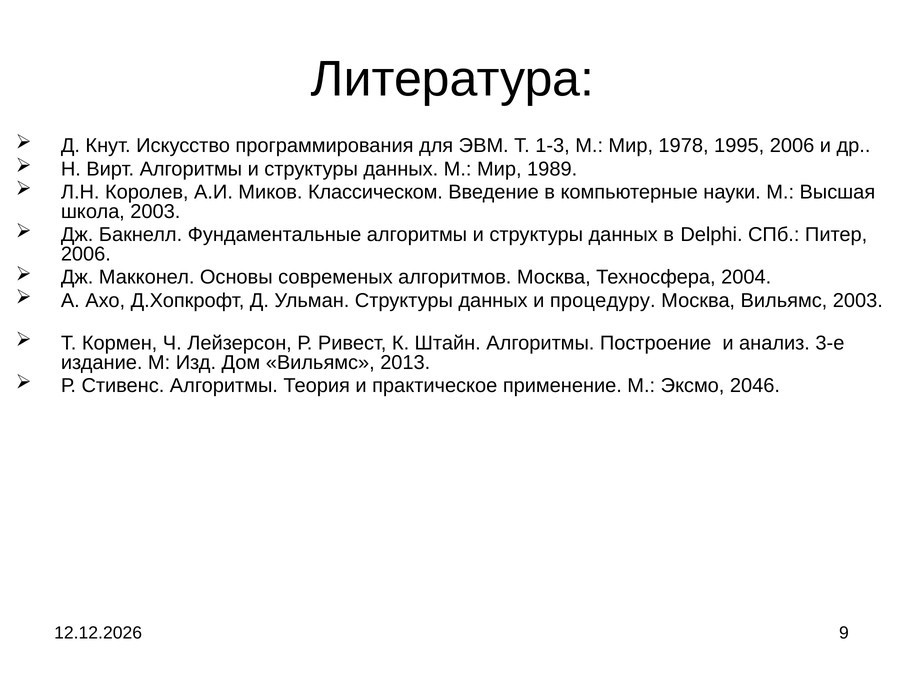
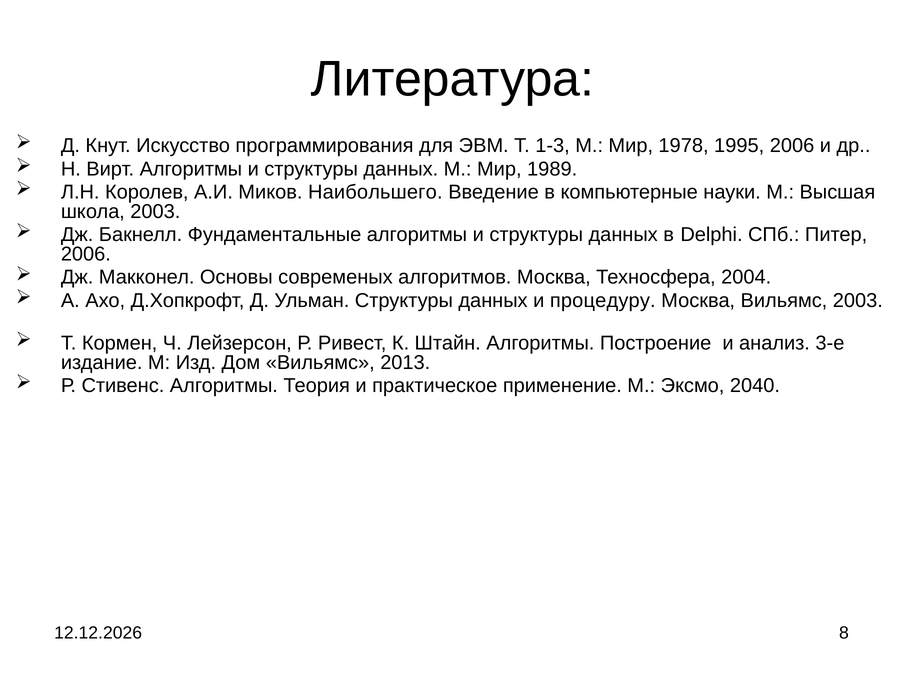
Классическом: Классическом -> Наибольшего
2046: 2046 -> 2040
9: 9 -> 8
